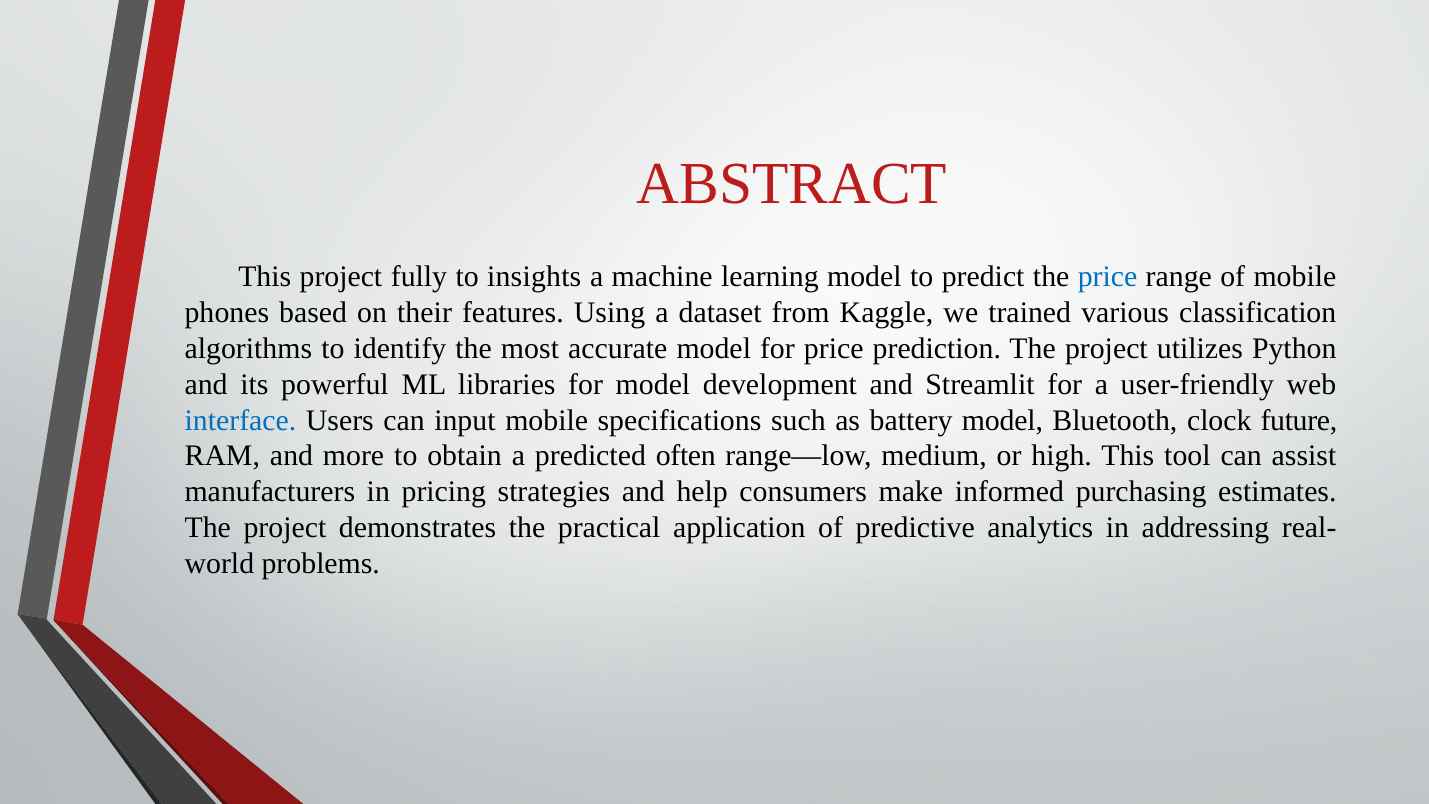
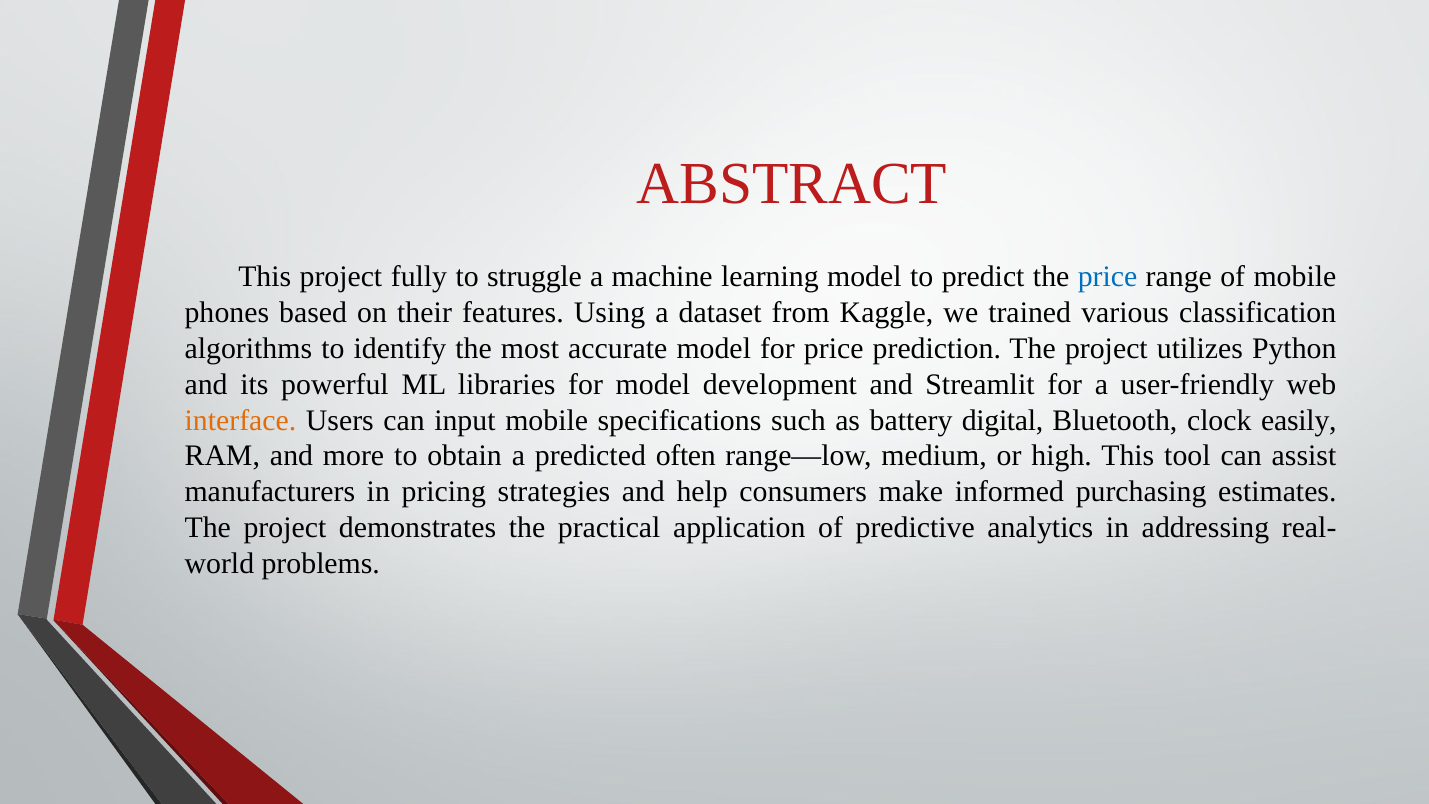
insights: insights -> struggle
interface colour: blue -> orange
battery model: model -> digital
future: future -> easily
